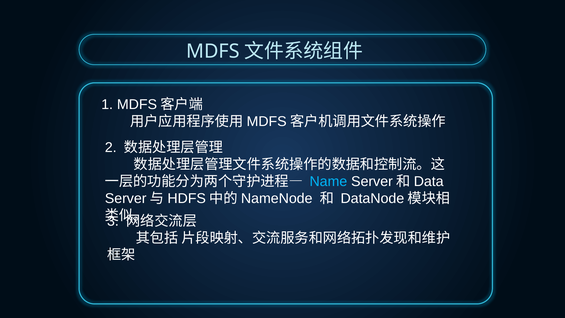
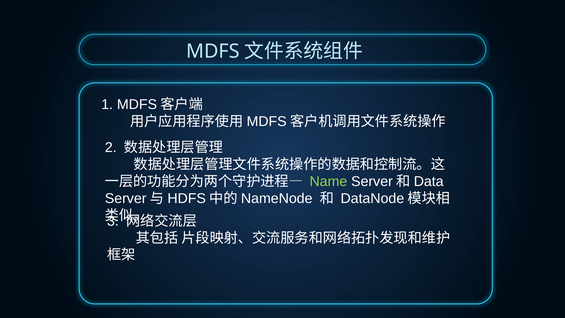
Name colour: light blue -> light green
